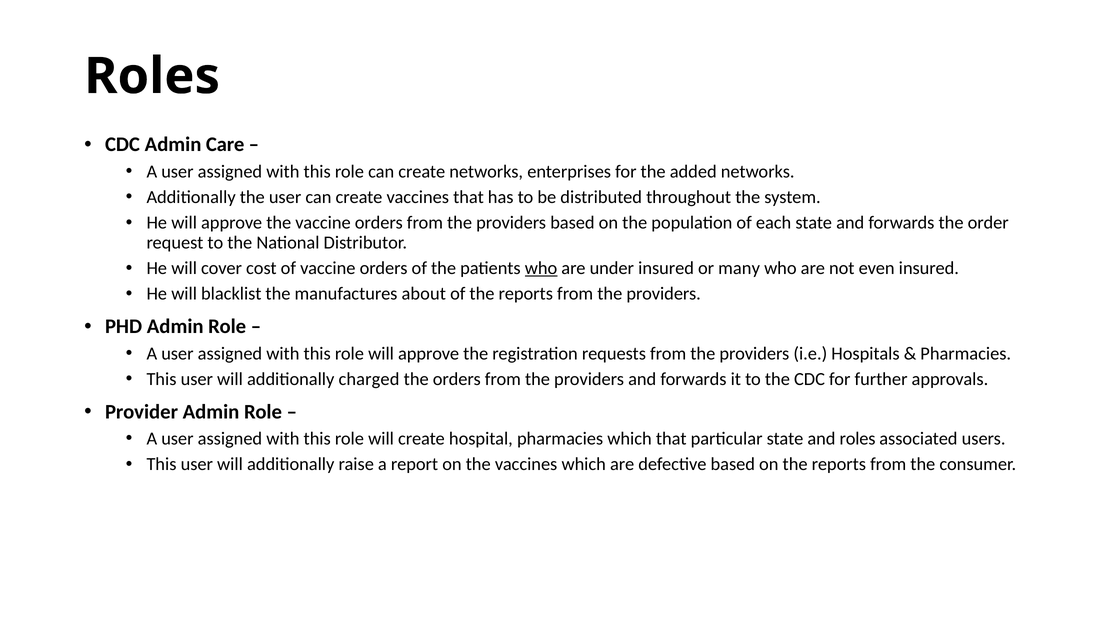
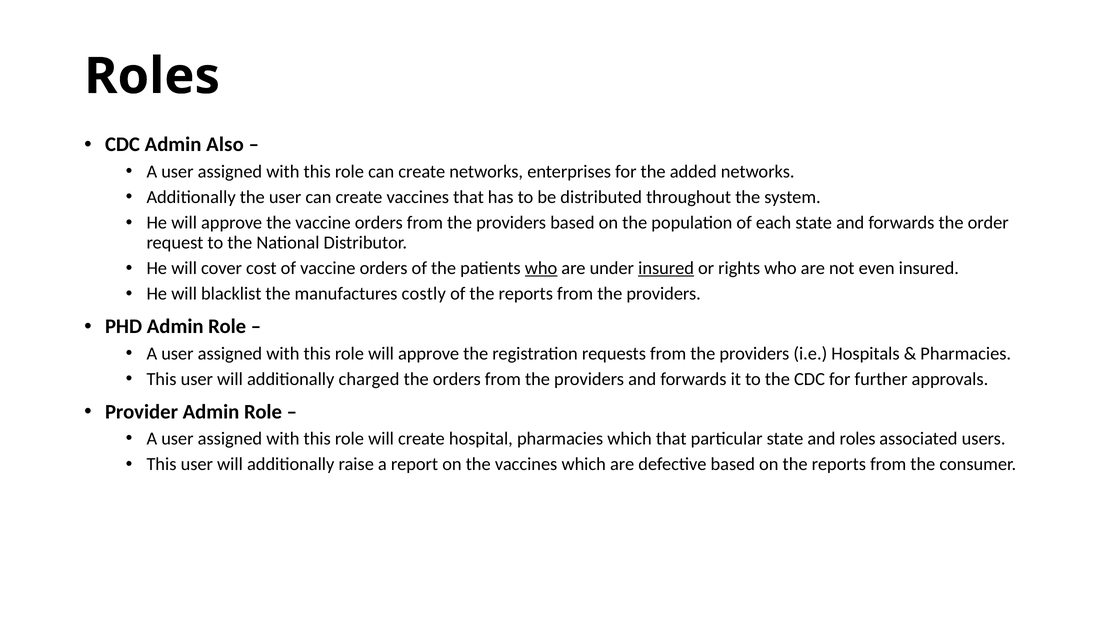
Care: Care -> Also
insured at (666, 268) underline: none -> present
many: many -> rights
about: about -> costly
